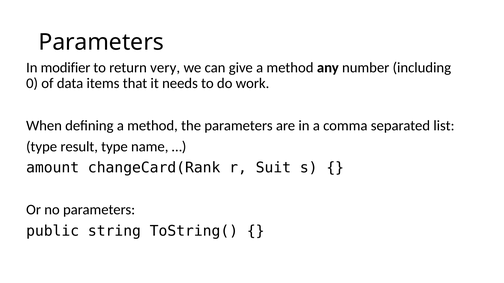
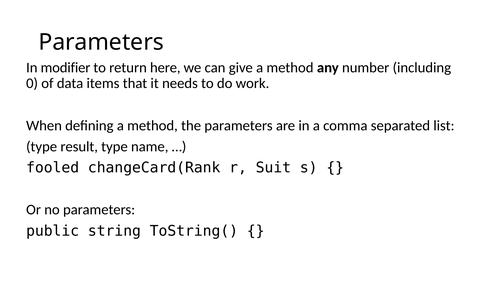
very: very -> here
amount: amount -> fooled
